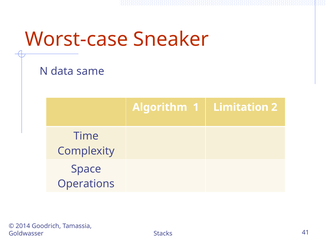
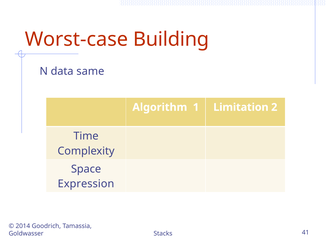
Sneaker: Sneaker -> Building
Operations: Operations -> Expression
